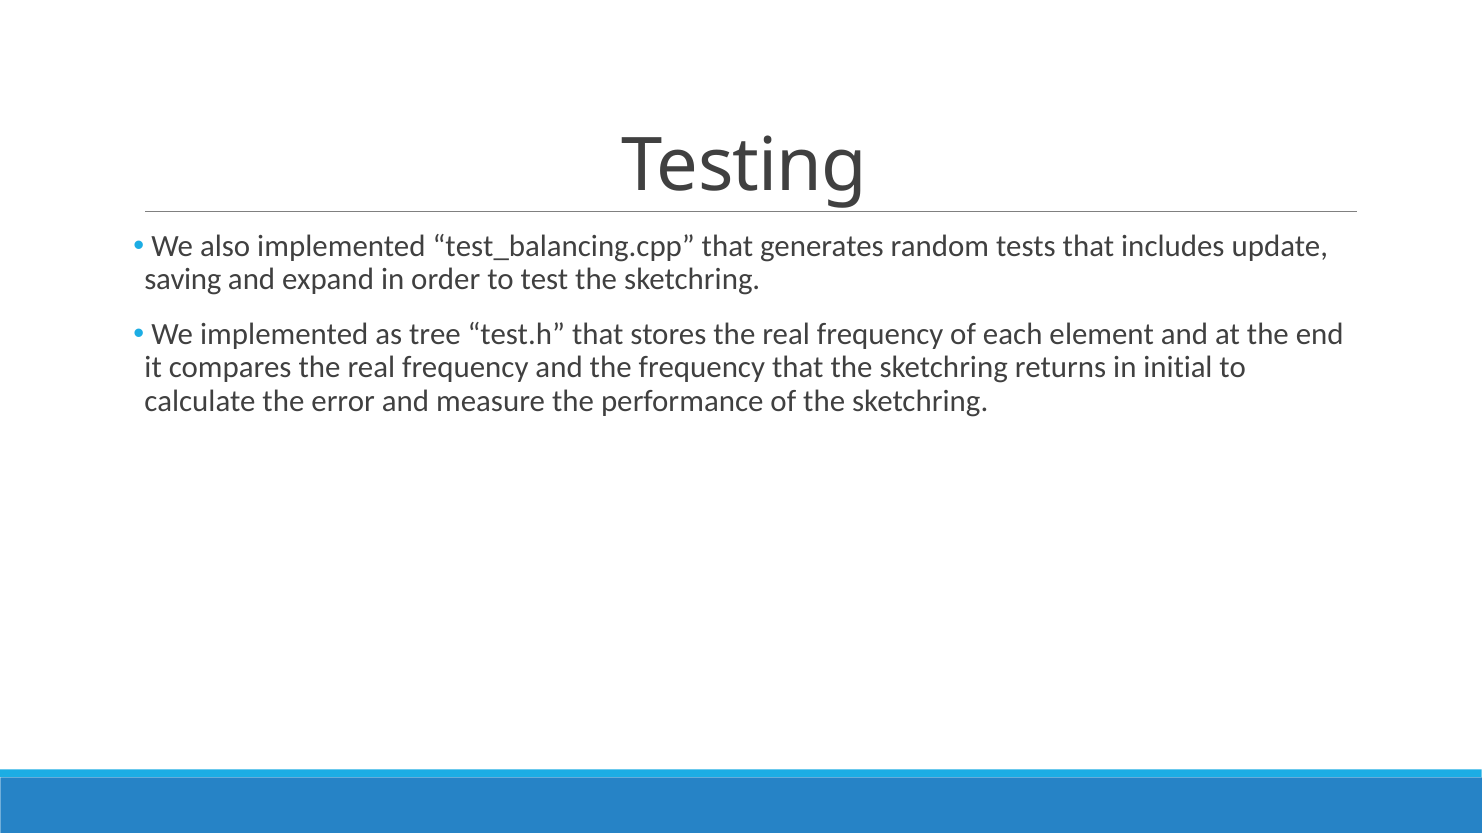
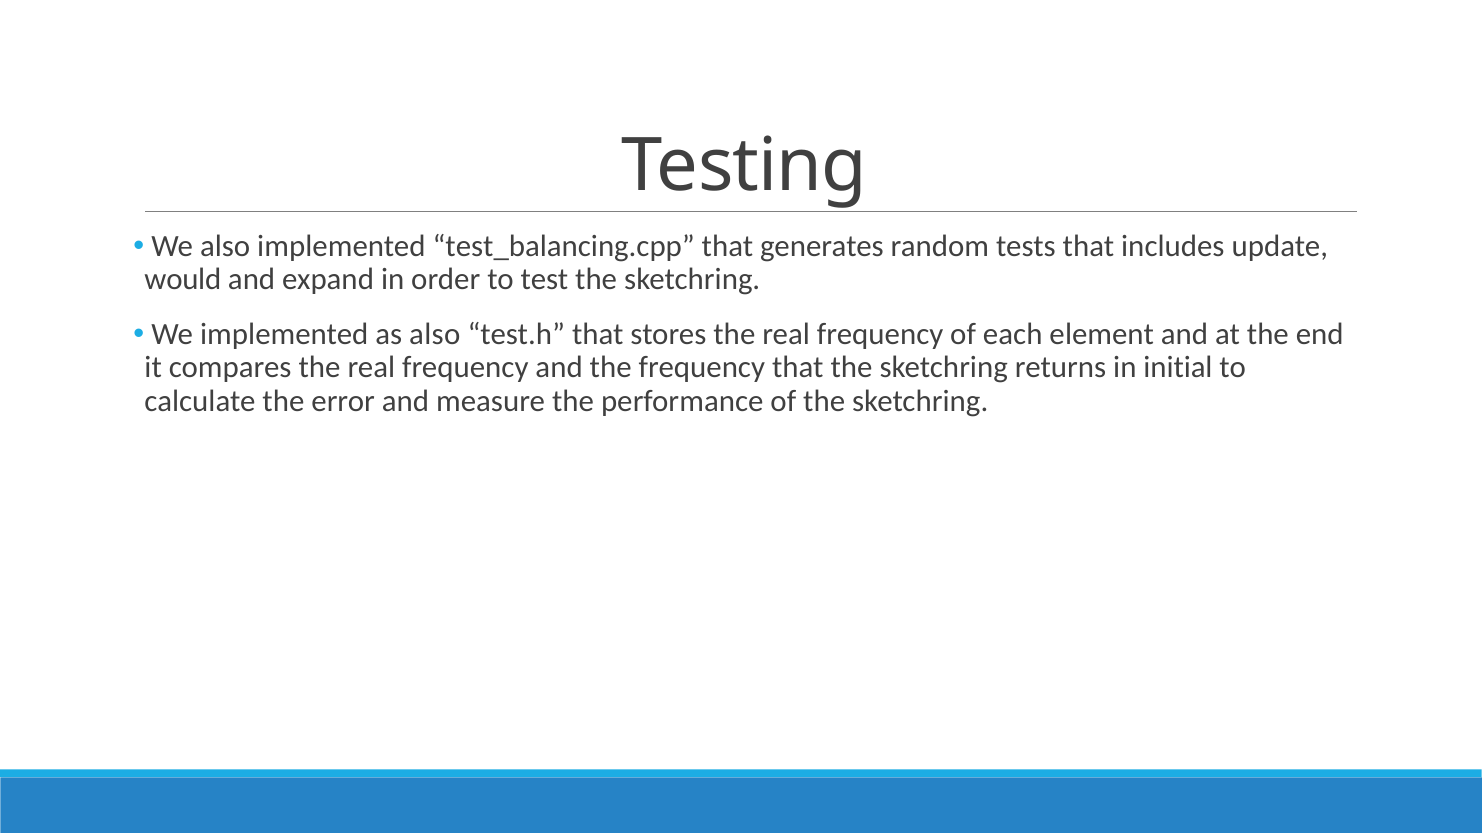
saving: saving -> would
as tree: tree -> also
